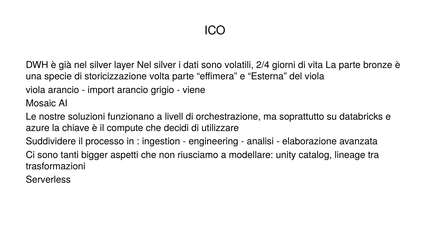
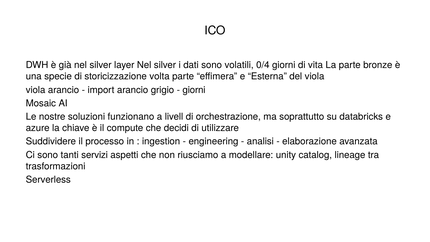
2/4: 2/4 -> 0/4
viene at (194, 90): viene -> giorni
bigger: bigger -> servizi
